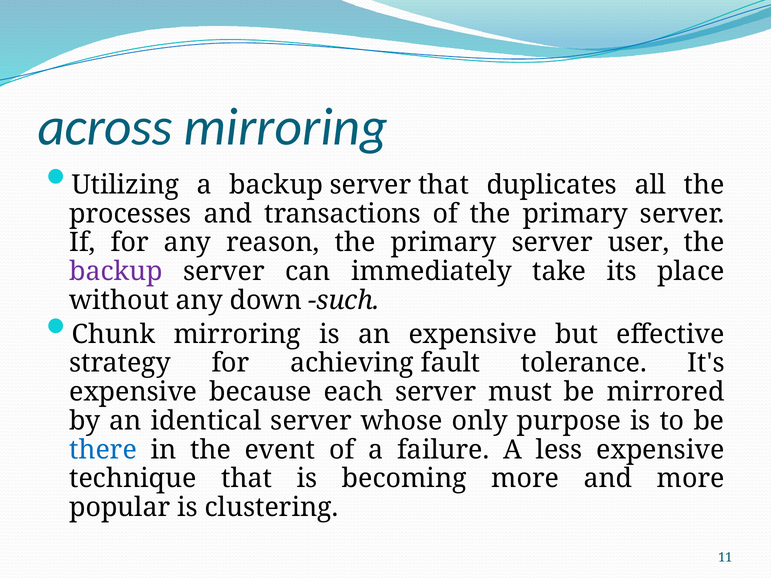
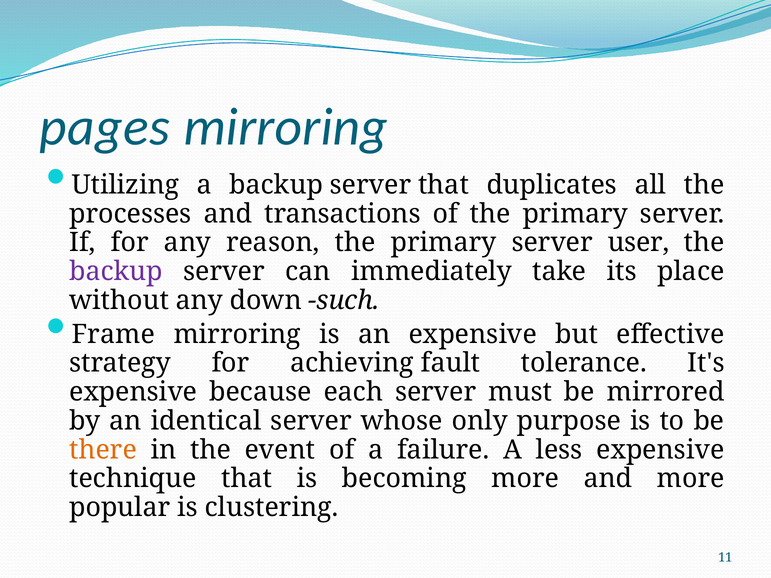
across: across -> pages
Chunk: Chunk -> Frame
there colour: blue -> orange
